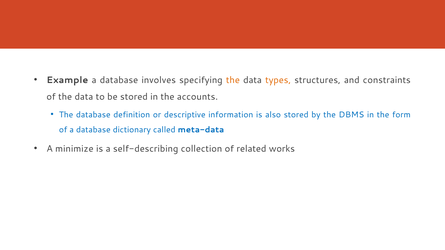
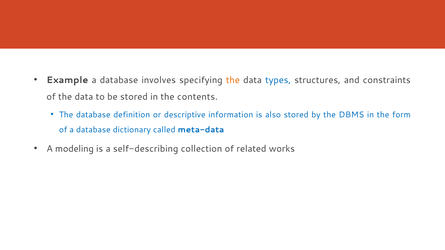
types colour: orange -> blue
accounts: accounts -> contents
minimize: minimize -> modeling
